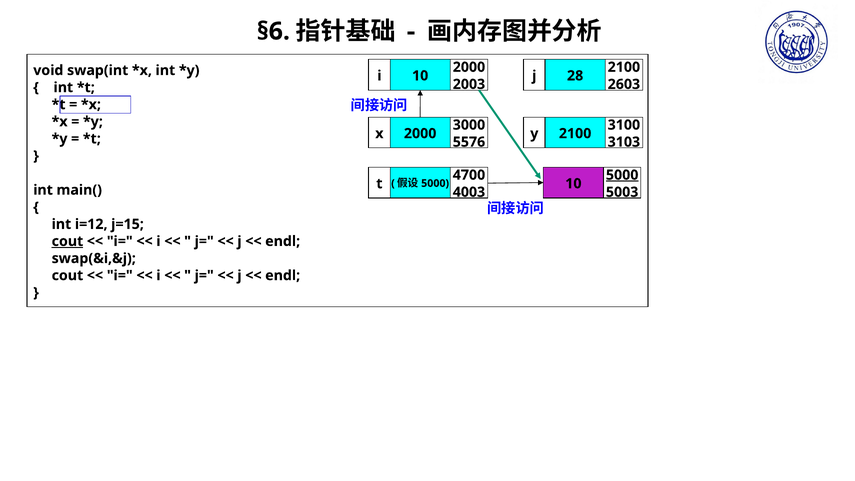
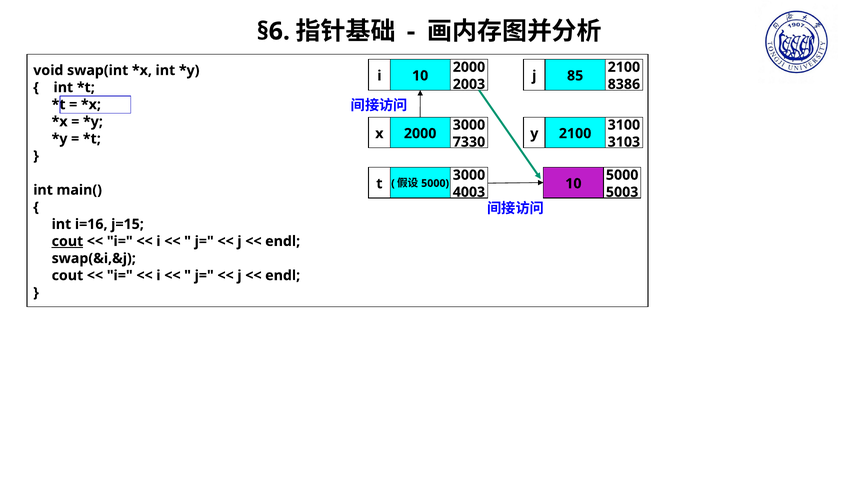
28: 28 -> 85
2603: 2603 -> 8386
5576: 5576 -> 7330
5000 at (622, 175) underline: present -> none
5000 4700: 4700 -> 3000
i=12: i=12 -> i=16
